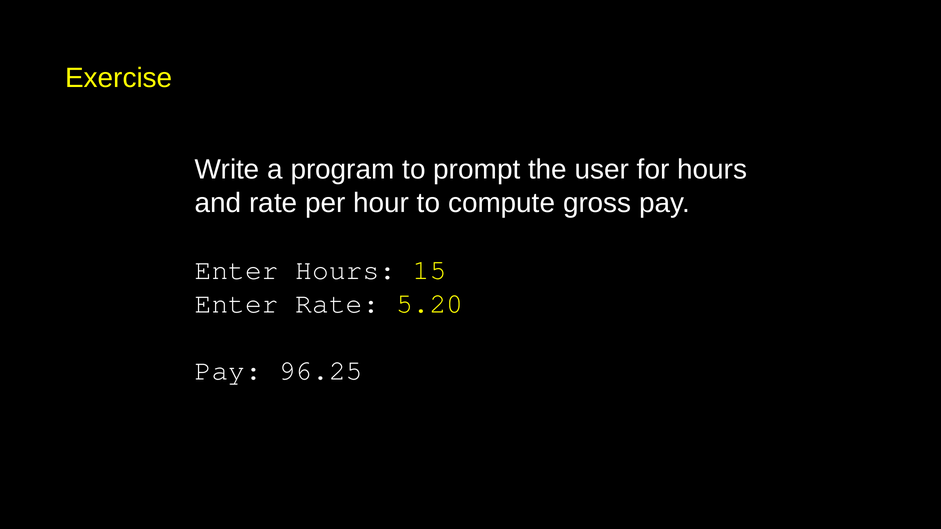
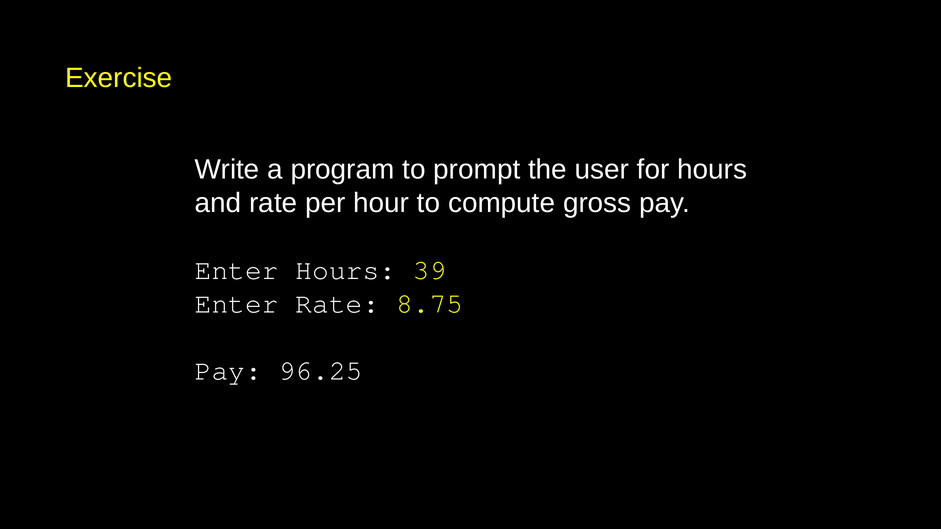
15: 15 -> 39
5.20: 5.20 -> 8.75
